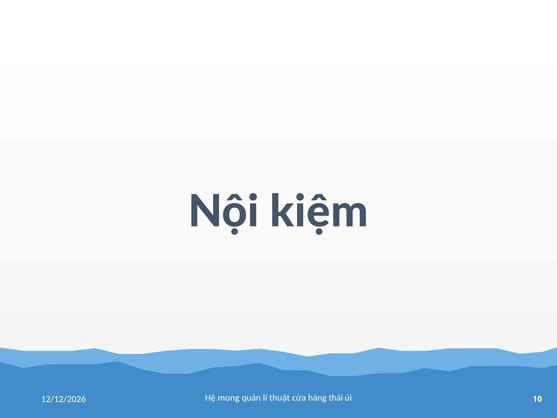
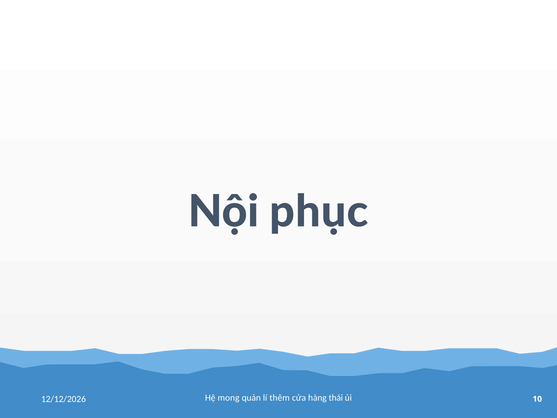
kiệm: kiệm -> phục
thuật: thuật -> thêm
